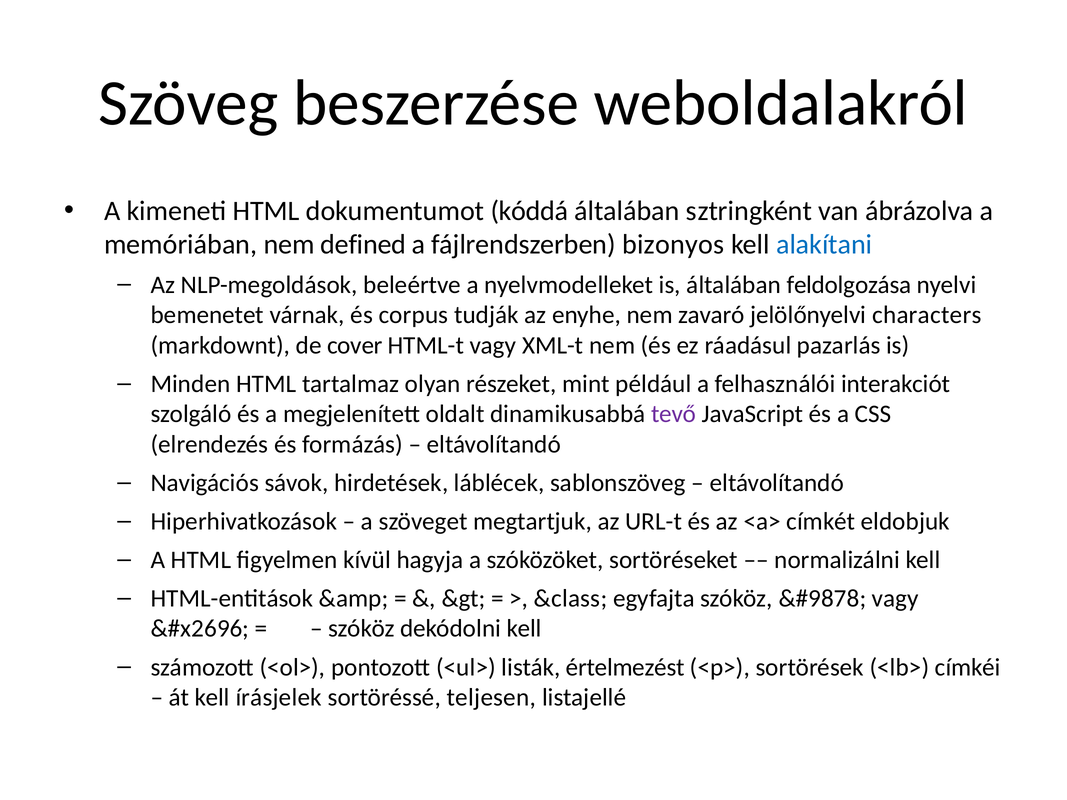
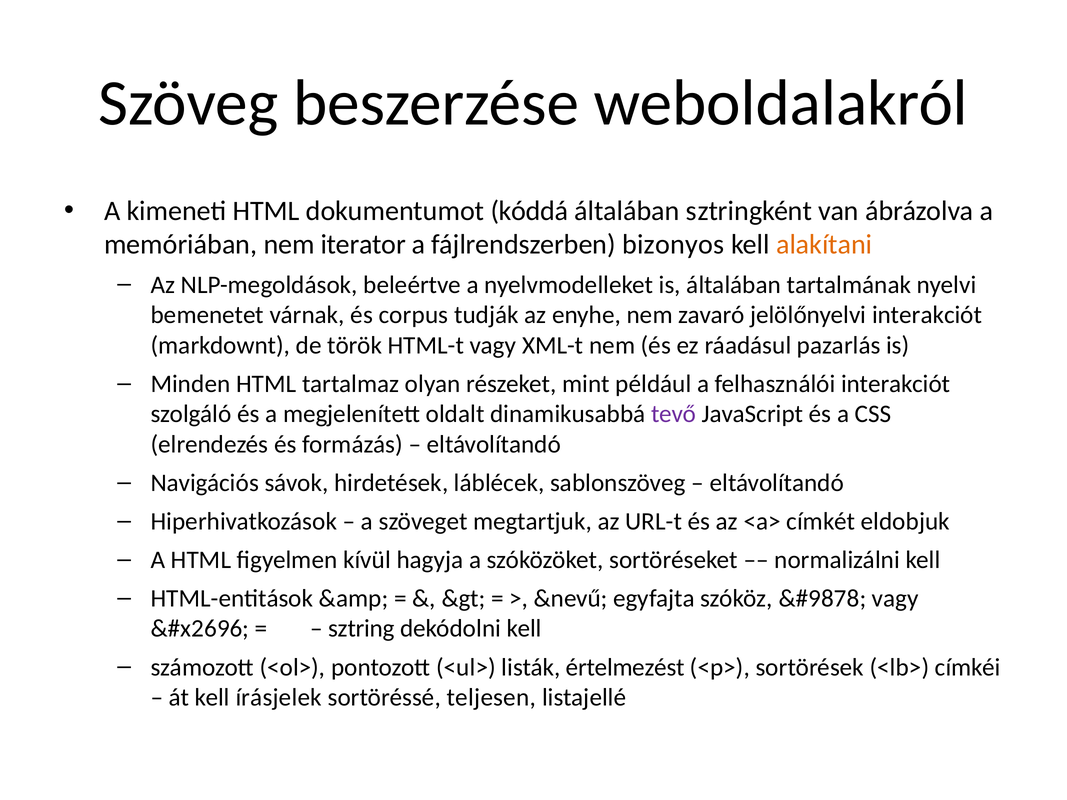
defined: defined -> iterator
alakítani colour: blue -> orange
feldolgozása: feldolgozása -> tartalmának
jelölőnyelvi characters: characters -> interakciót
cover: cover -> török
&class: &class -> &nevű
szóköz at (361, 629): szóköz -> sztring
